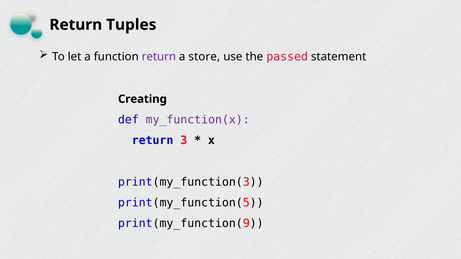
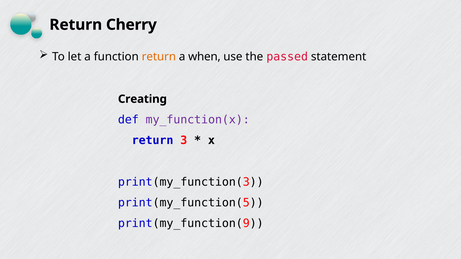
Tuples: Tuples -> Cherry
return at (159, 57) colour: purple -> orange
store: store -> when
